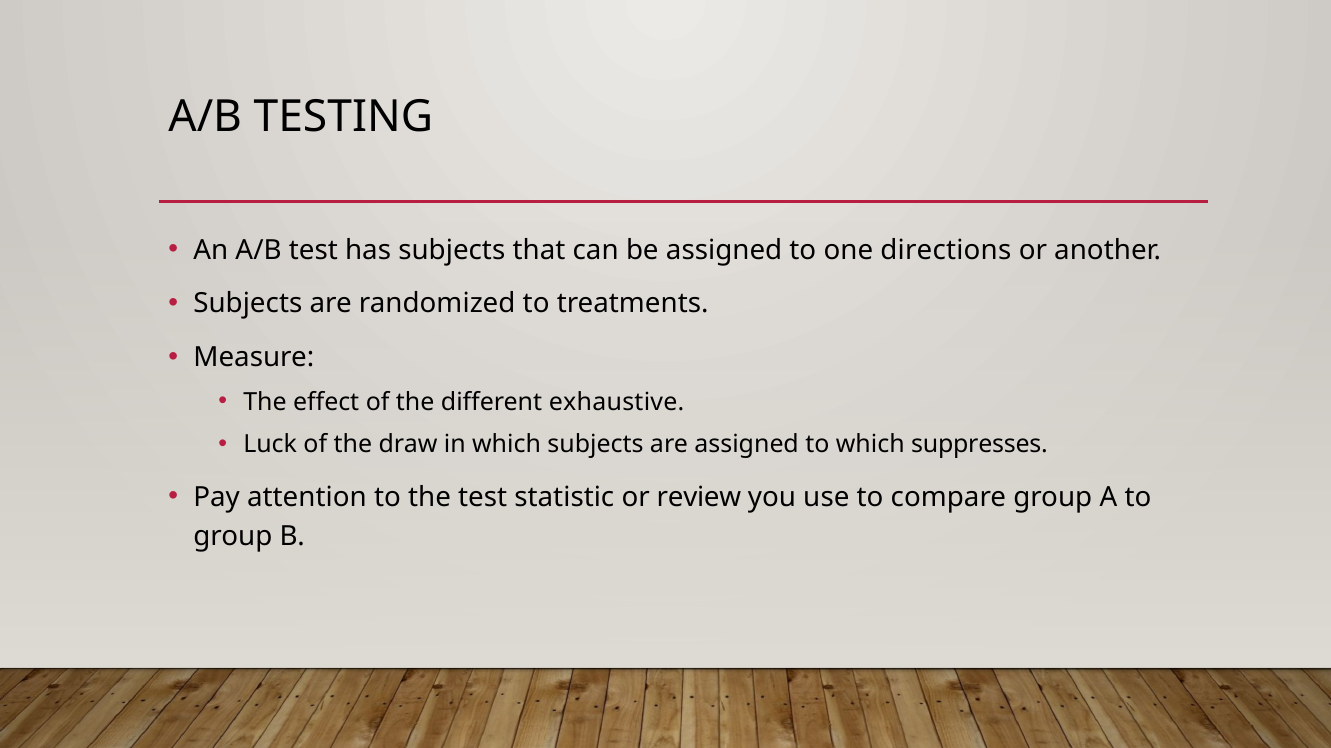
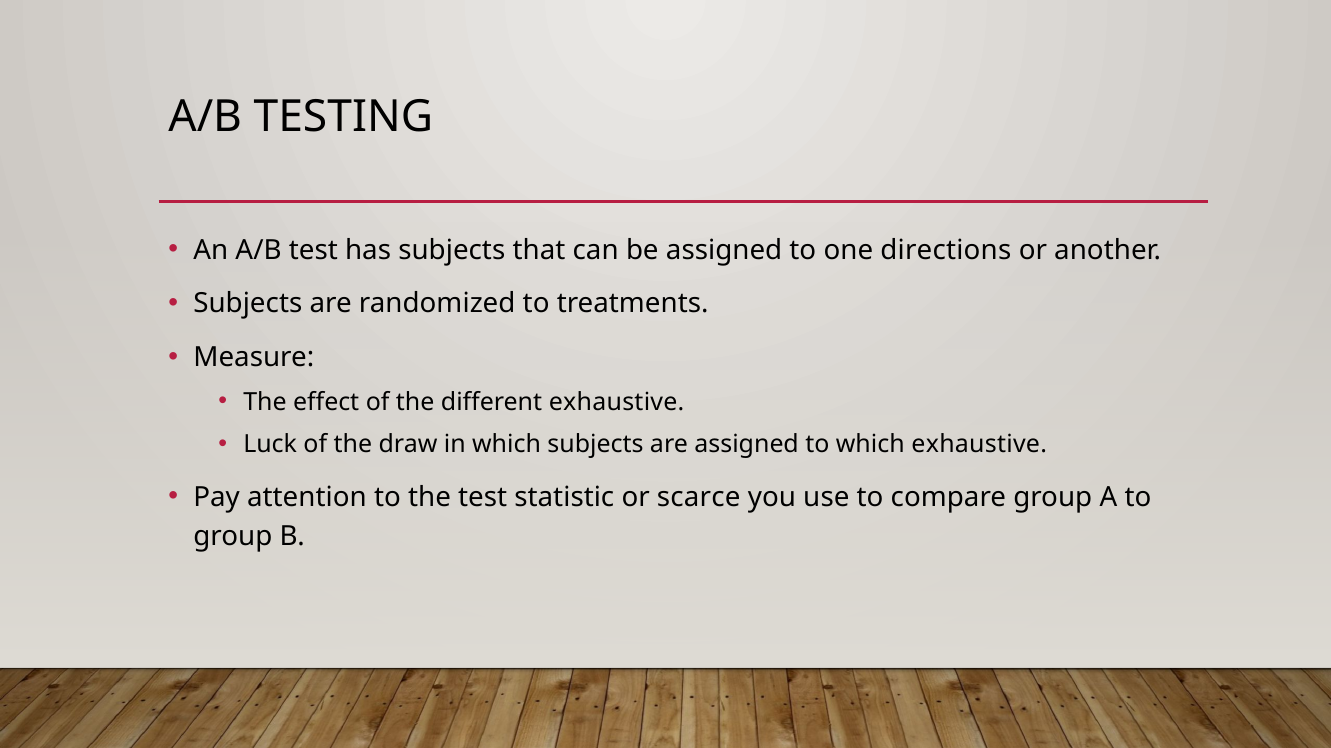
which suppresses: suppresses -> exhaustive
review: review -> scarce
